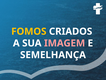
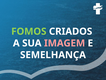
FOMOS colour: yellow -> light green
